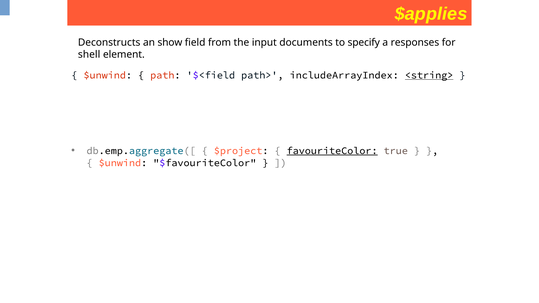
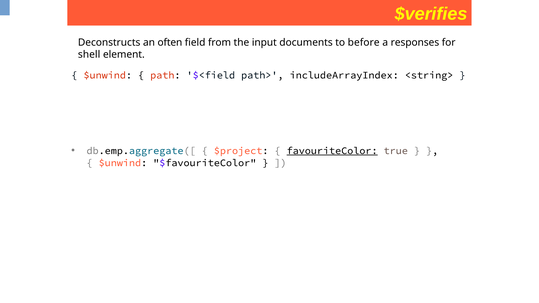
$applies: $applies -> $verifies
show: show -> often
specify: specify -> before
<string> underline: present -> none
